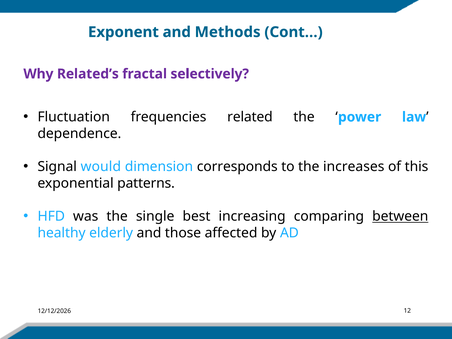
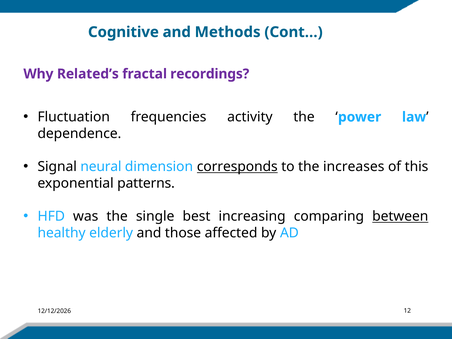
Exponent: Exponent -> Cognitive
selectively: selectively -> recordings
related: related -> activity
would: would -> neural
corresponds underline: none -> present
